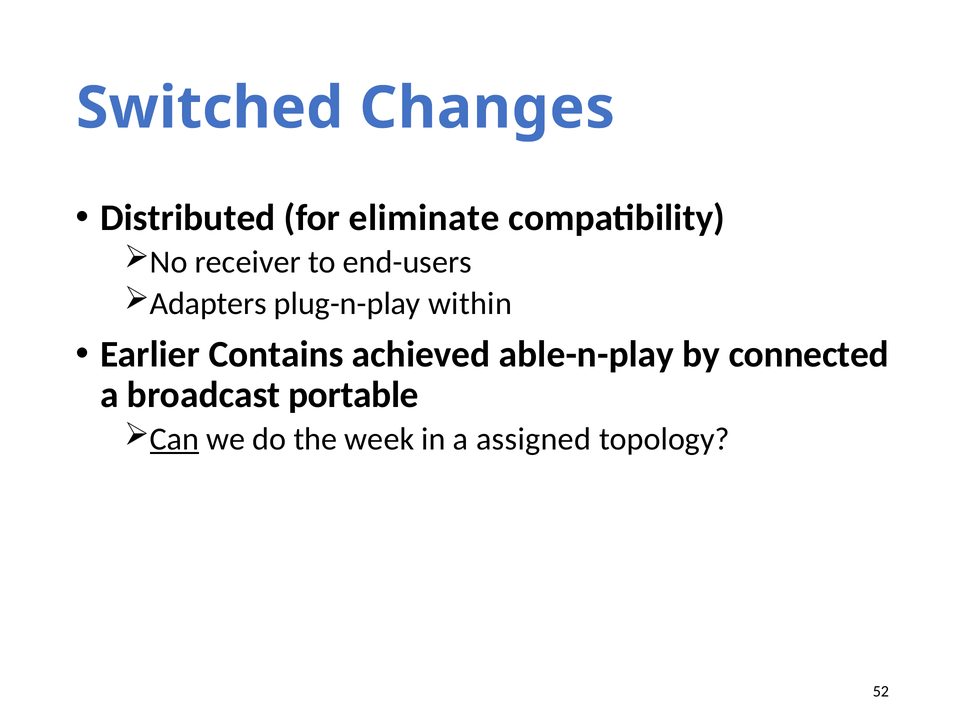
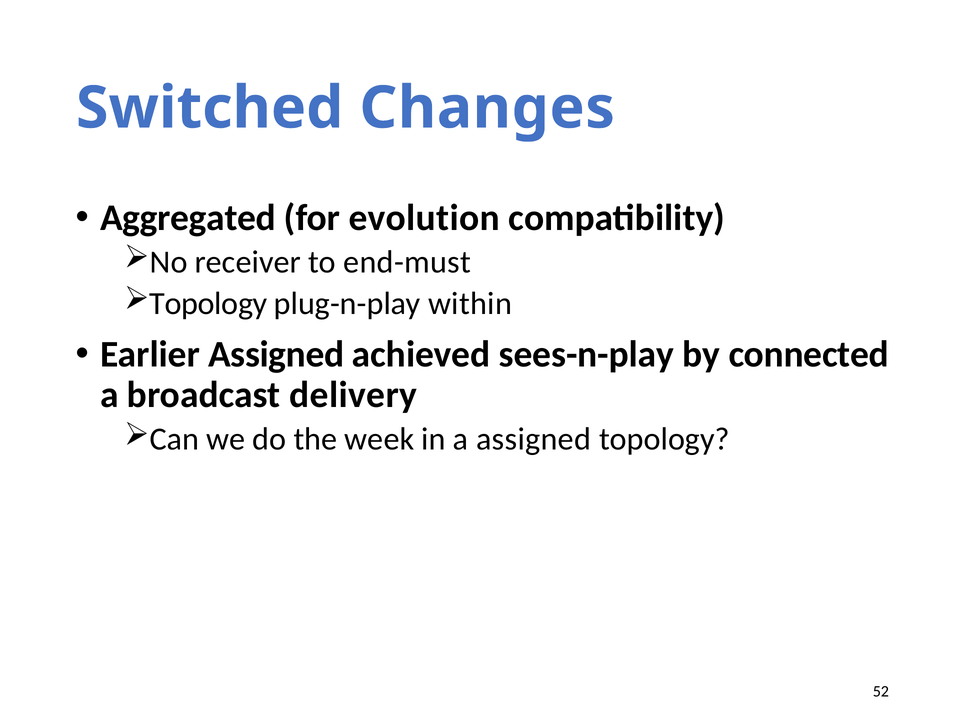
Distributed: Distributed -> Aggregated
eliminate: eliminate -> evolution
end-users: end-users -> end-must
Adapters at (208, 303): Adapters -> Topology
Earlier Contains: Contains -> Assigned
able-n-play: able-n-play -> sees-n-play
portable: portable -> delivery
Can underline: present -> none
